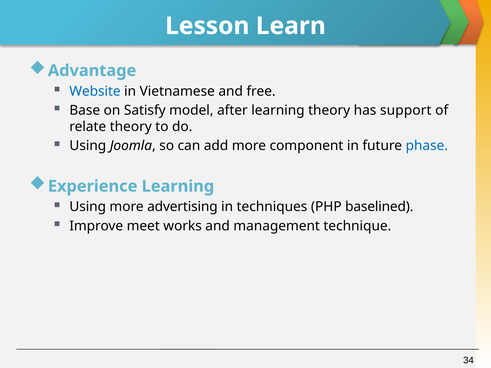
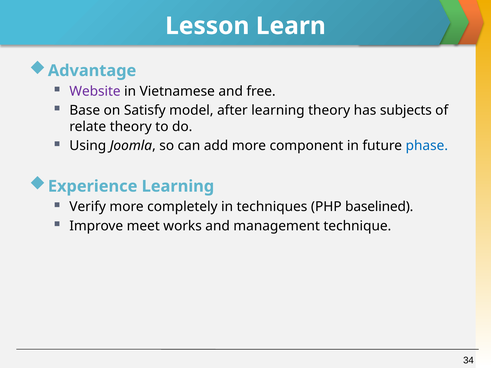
Website colour: blue -> purple
support: support -> subjects
Using at (88, 207): Using -> Verify
advertising: advertising -> completely
